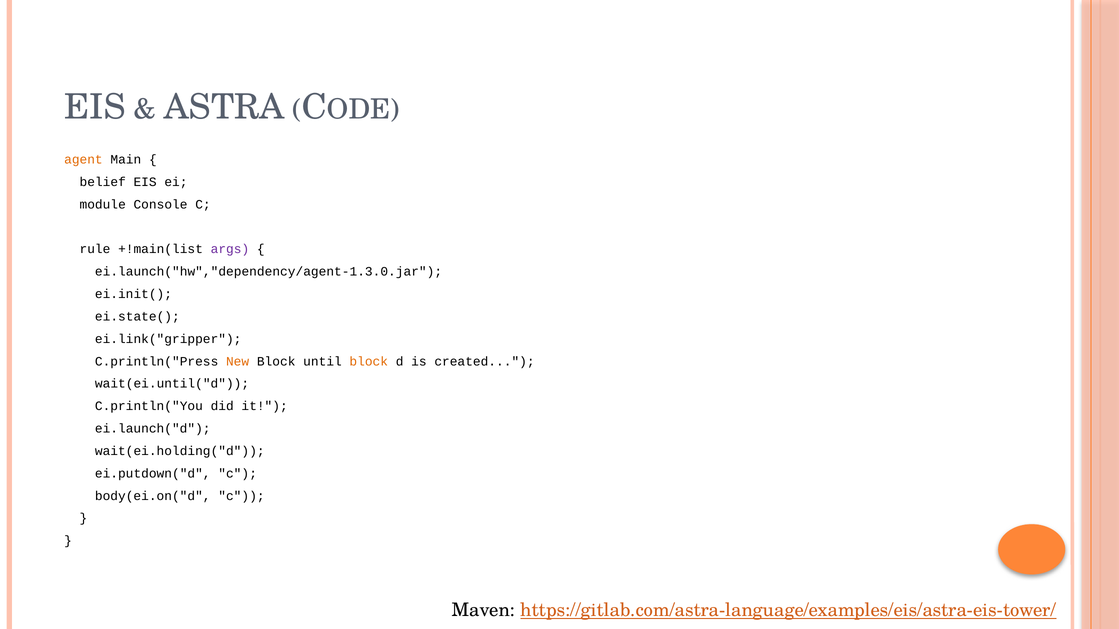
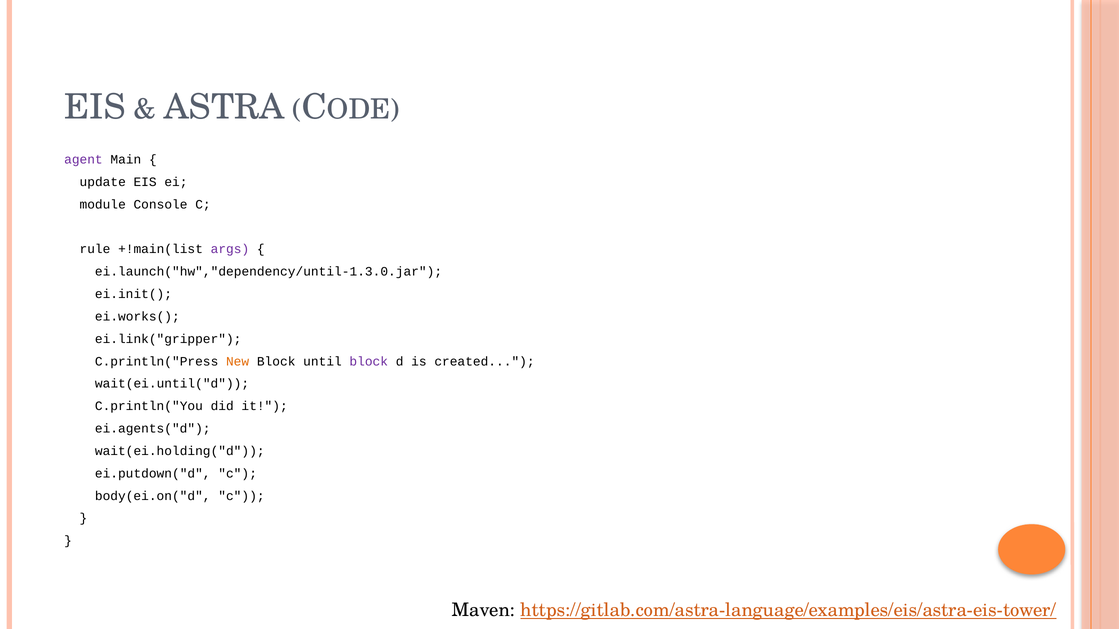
agent colour: orange -> purple
belief: belief -> update
ei.launch("hw","dependency/agent-1.3.0.jar: ei.launch("hw","dependency/agent-1.3.0.jar -> ei.launch("hw","dependency/until-1.3.0.jar
ei.state(: ei.state( -> ei.works(
block at (369, 362) colour: orange -> purple
ei.launch("d: ei.launch("d -> ei.agents("d
